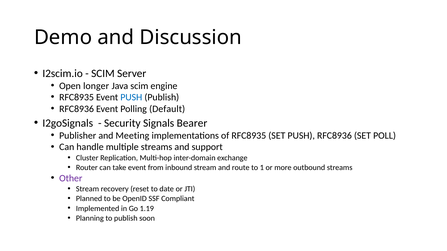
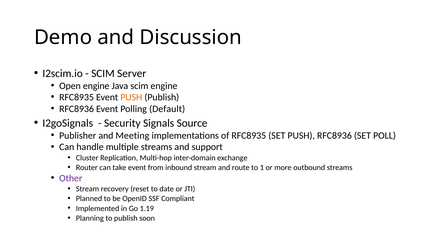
Open longer: longer -> engine
PUSH at (131, 98) colour: blue -> orange
Bearer: Bearer -> Source
